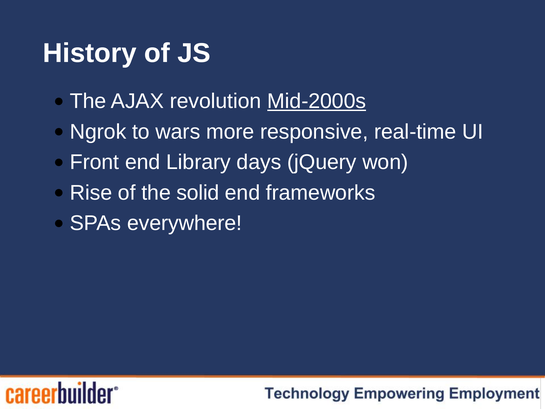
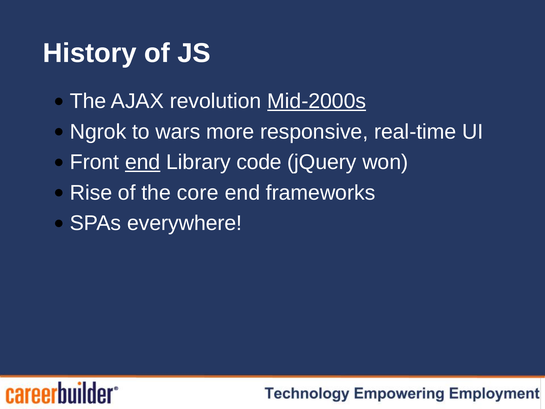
end at (143, 162) underline: none -> present
days: days -> code
solid: solid -> core
